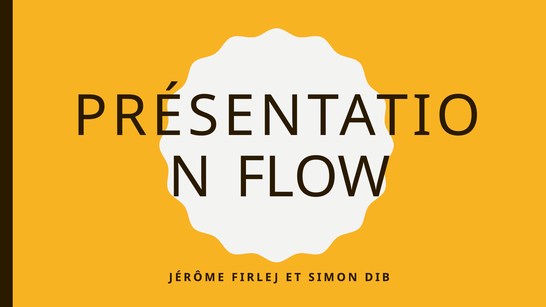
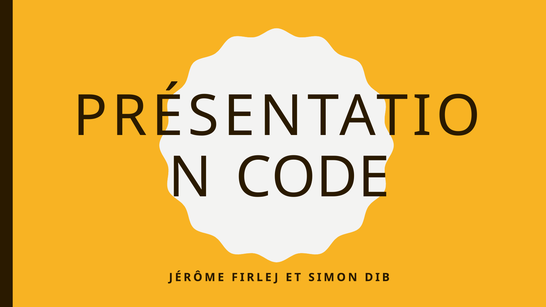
FLOW: FLOW -> CODE
